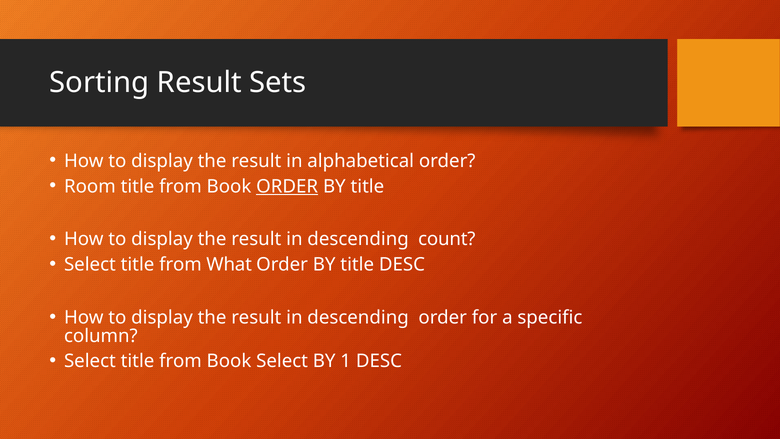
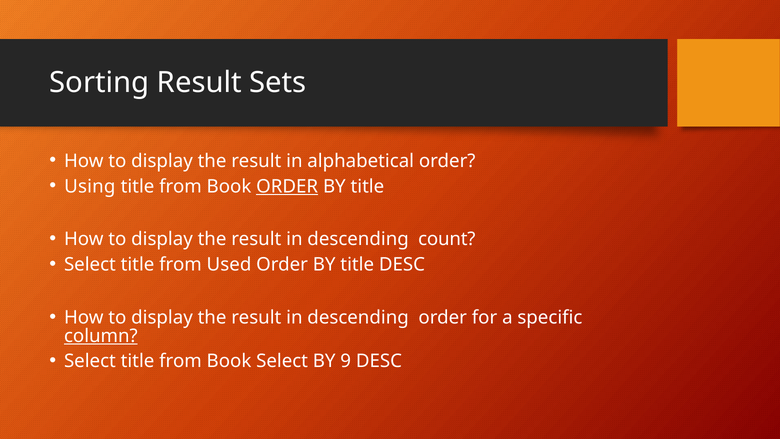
Room: Room -> Using
What: What -> Used
column underline: none -> present
1: 1 -> 9
